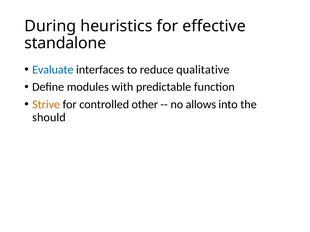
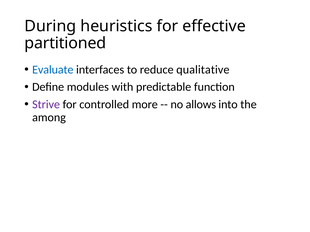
standalone: standalone -> partitioned
Strive colour: orange -> purple
other: other -> more
should: should -> among
